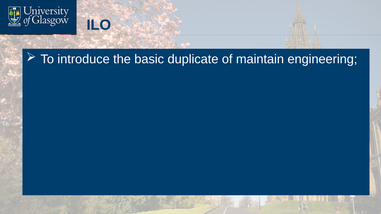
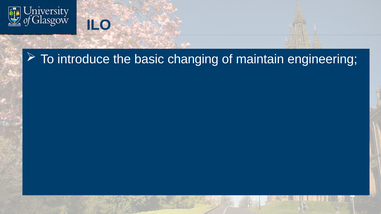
duplicate: duplicate -> changing
